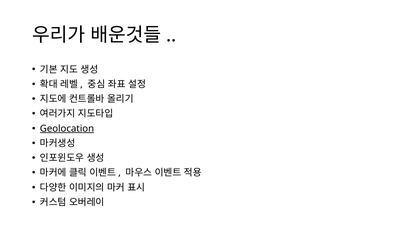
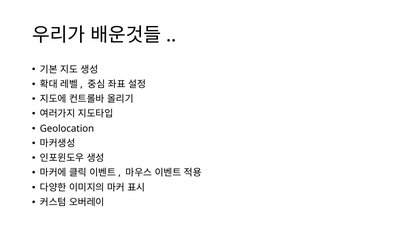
Geolocation underline: present -> none
